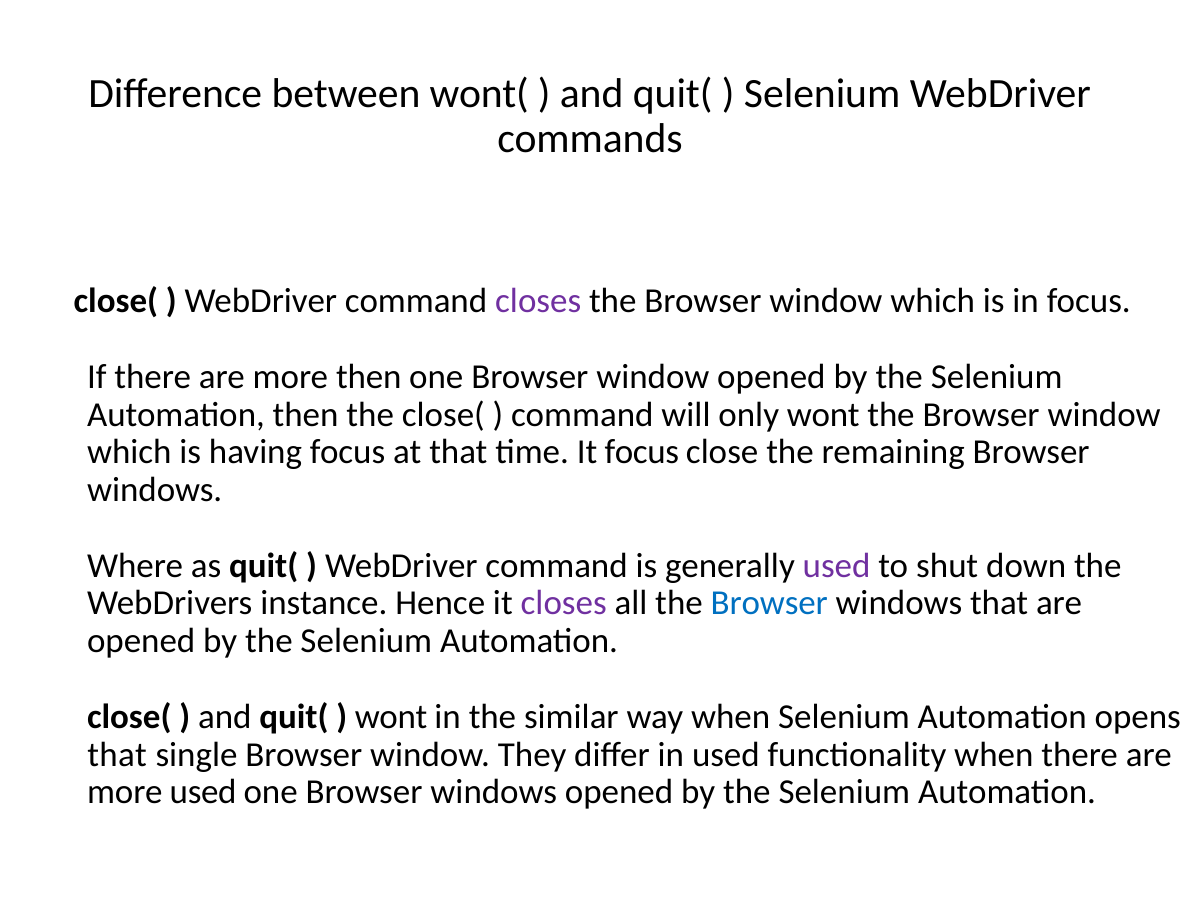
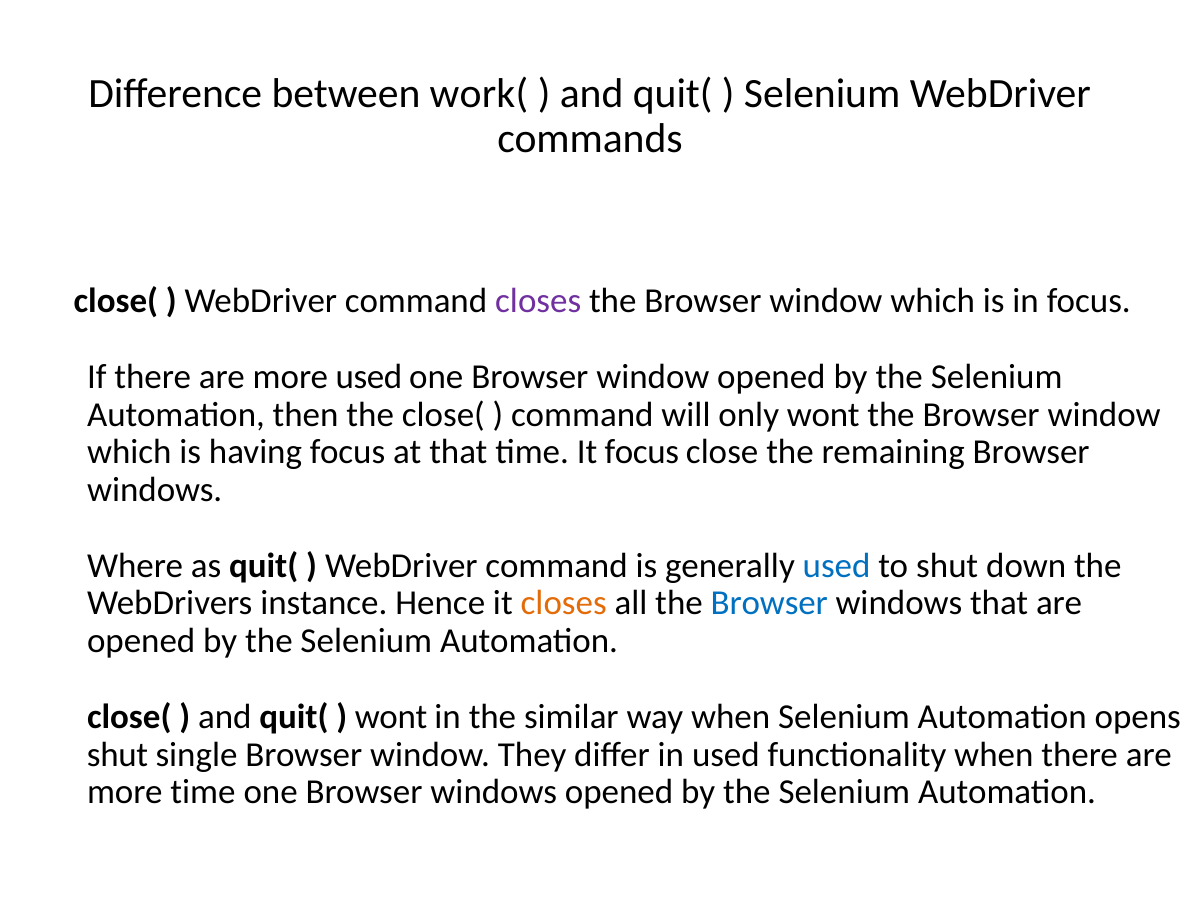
wont(: wont( -> work(
more then: then -> used
used at (837, 566) colour: purple -> blue
closes at (564, 603) colour: purple -> orange
that at (117, 755): that -> shut
more used: used -> time
